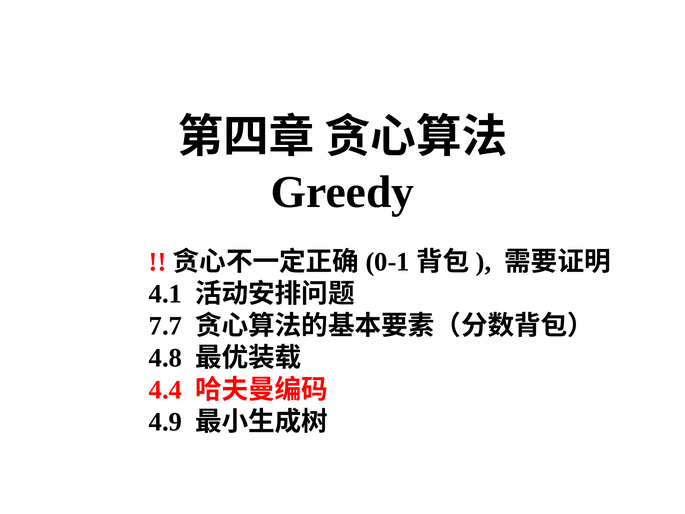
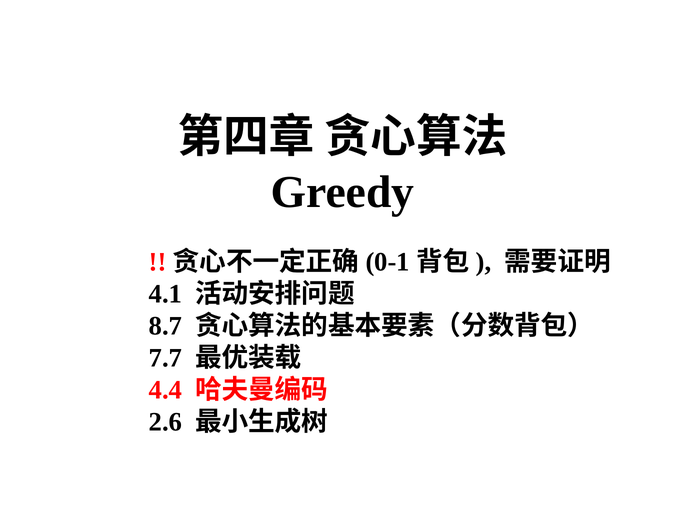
7.7: 7.7 -> 8.7
4.8: 4.8 -> 7.7
4.9: 4.9 -> 2.6
